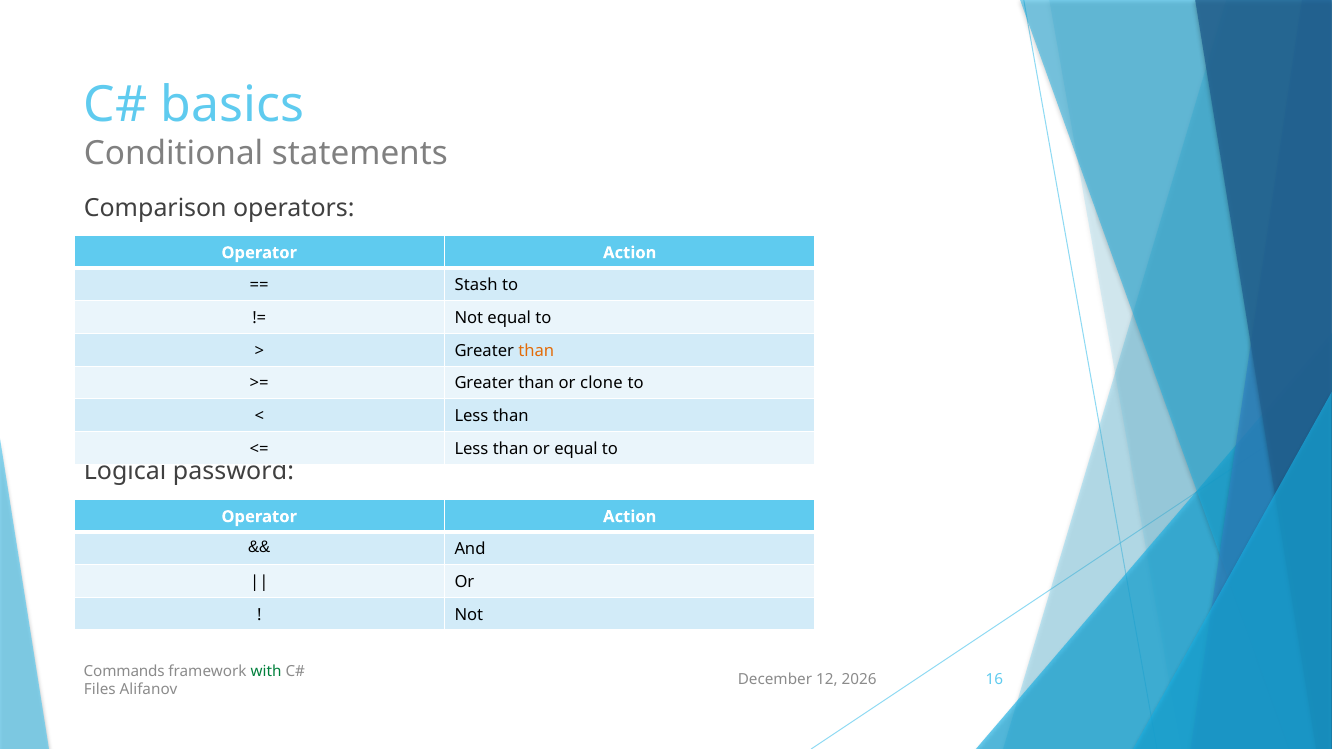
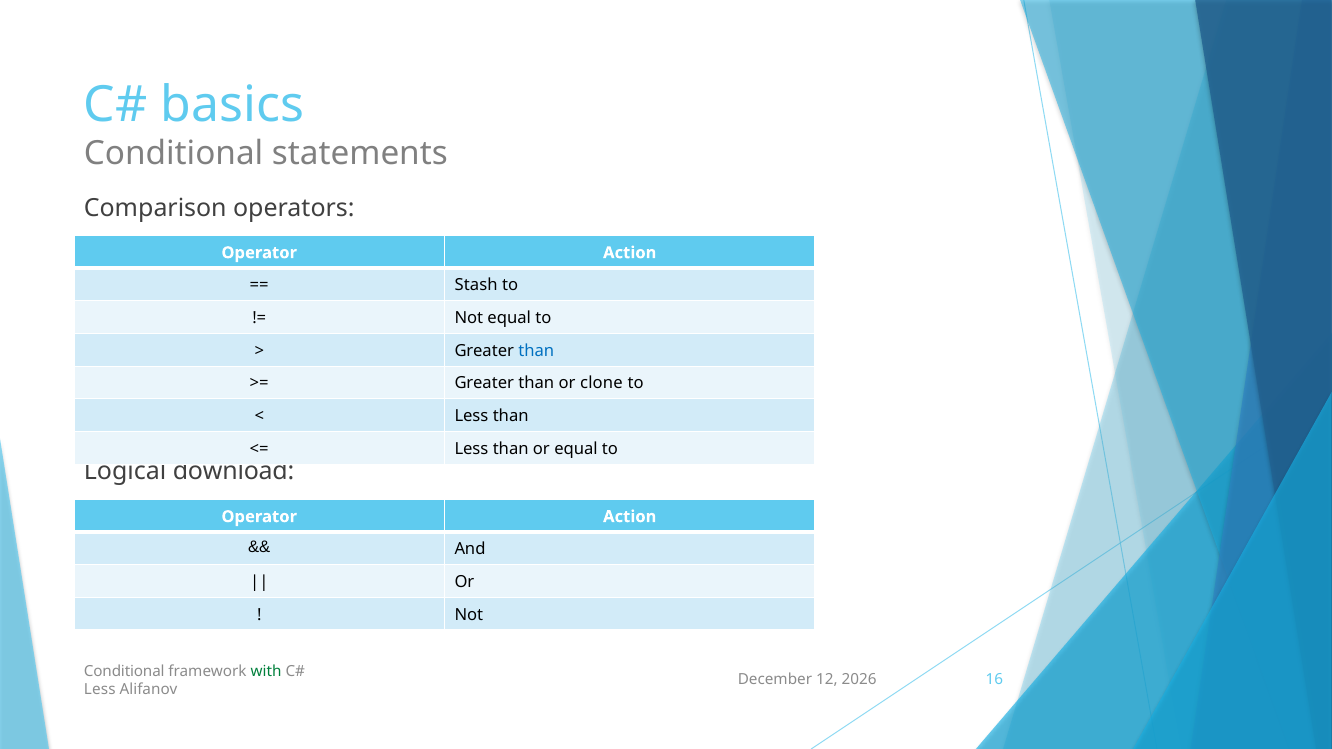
than at (536, 351) colour: orange -> blue
password: password -> download
Commands at (124, 672): Commands -> Conditional
Files at (100, 690): Files -> Less
